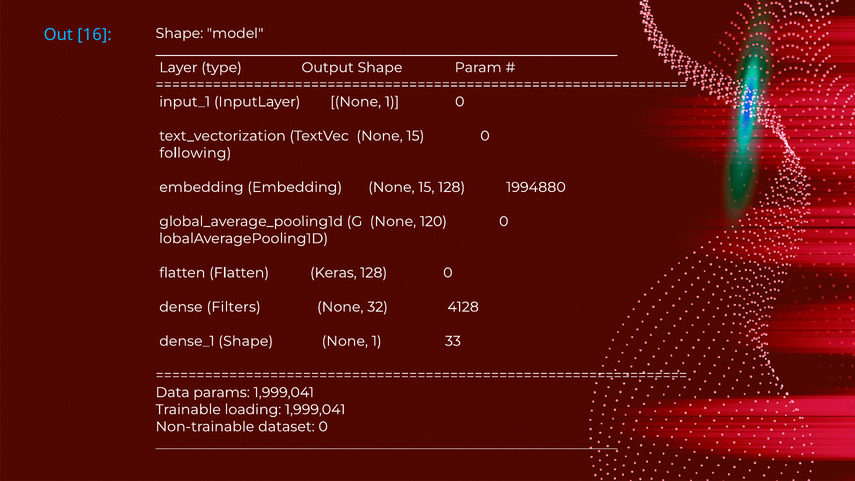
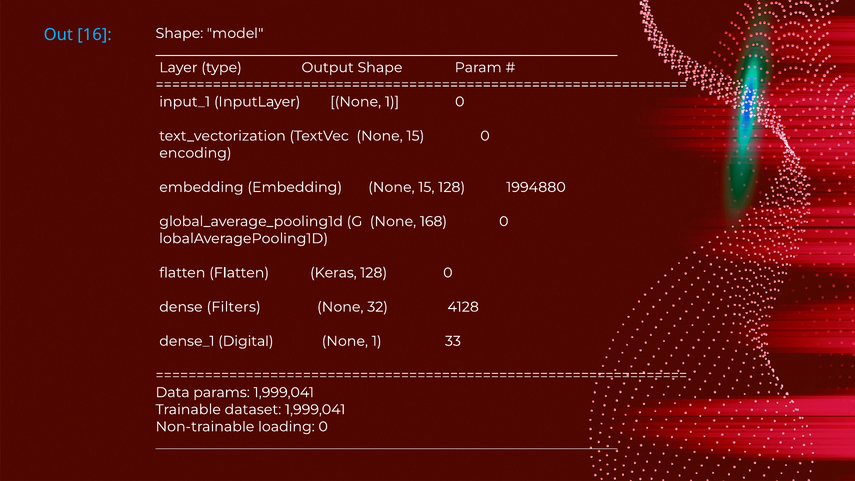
following: following -> encoding
120: 120 -> 168
dense_1 Shape: Shape -> Digital
loading: loading -> dataset
dataset: dataset -> loading
